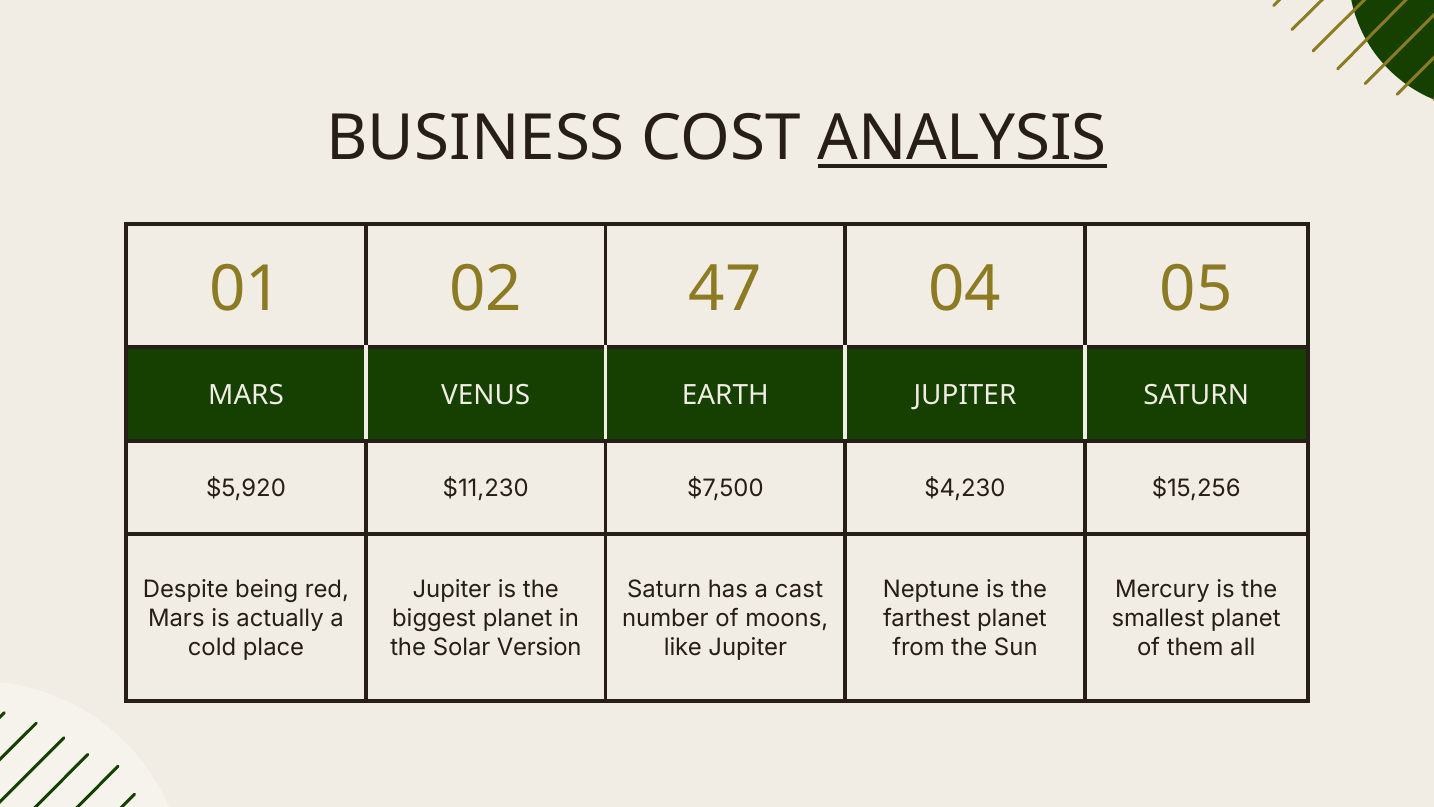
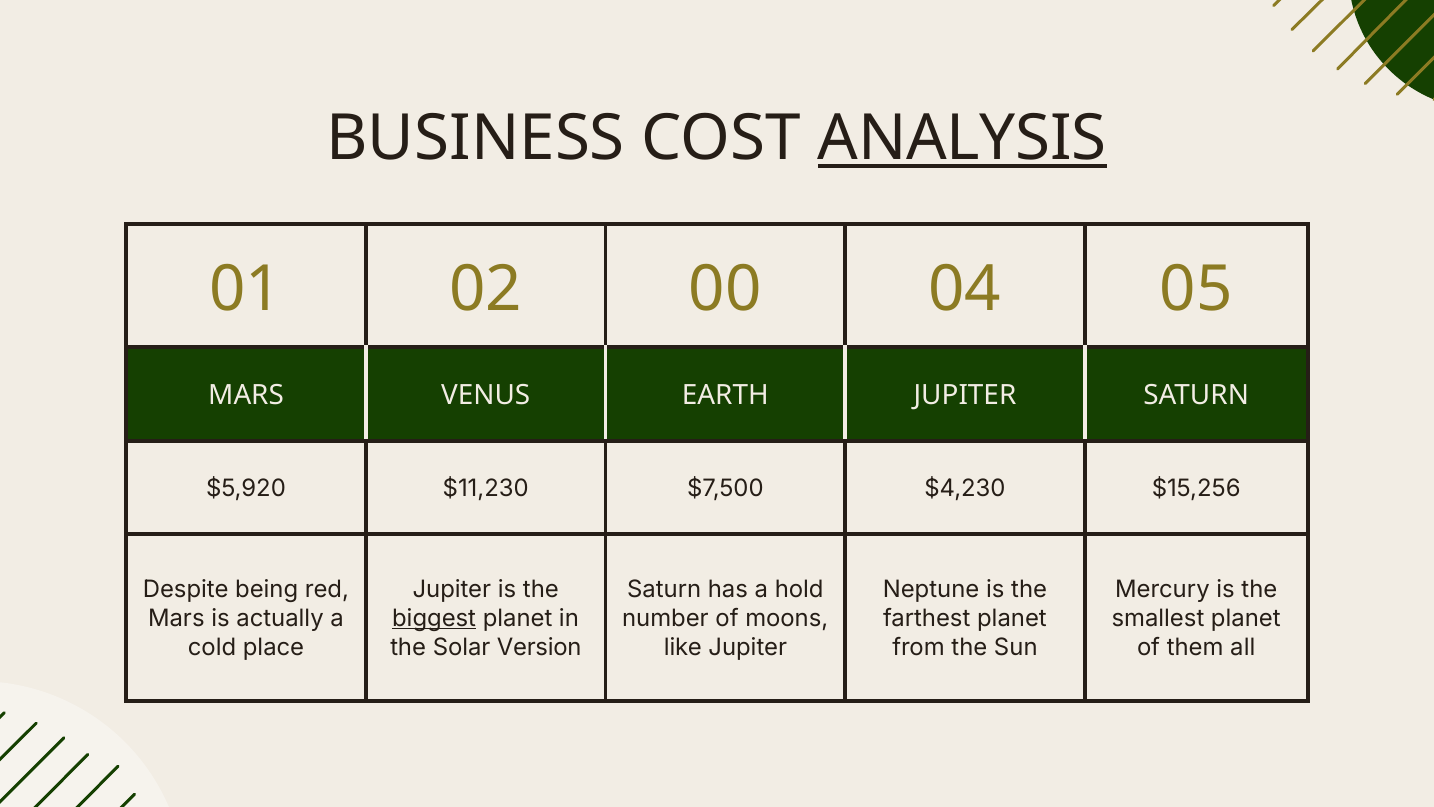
47: 47 -> 00
cast: cast -> hold
biggest underline: none -> present
